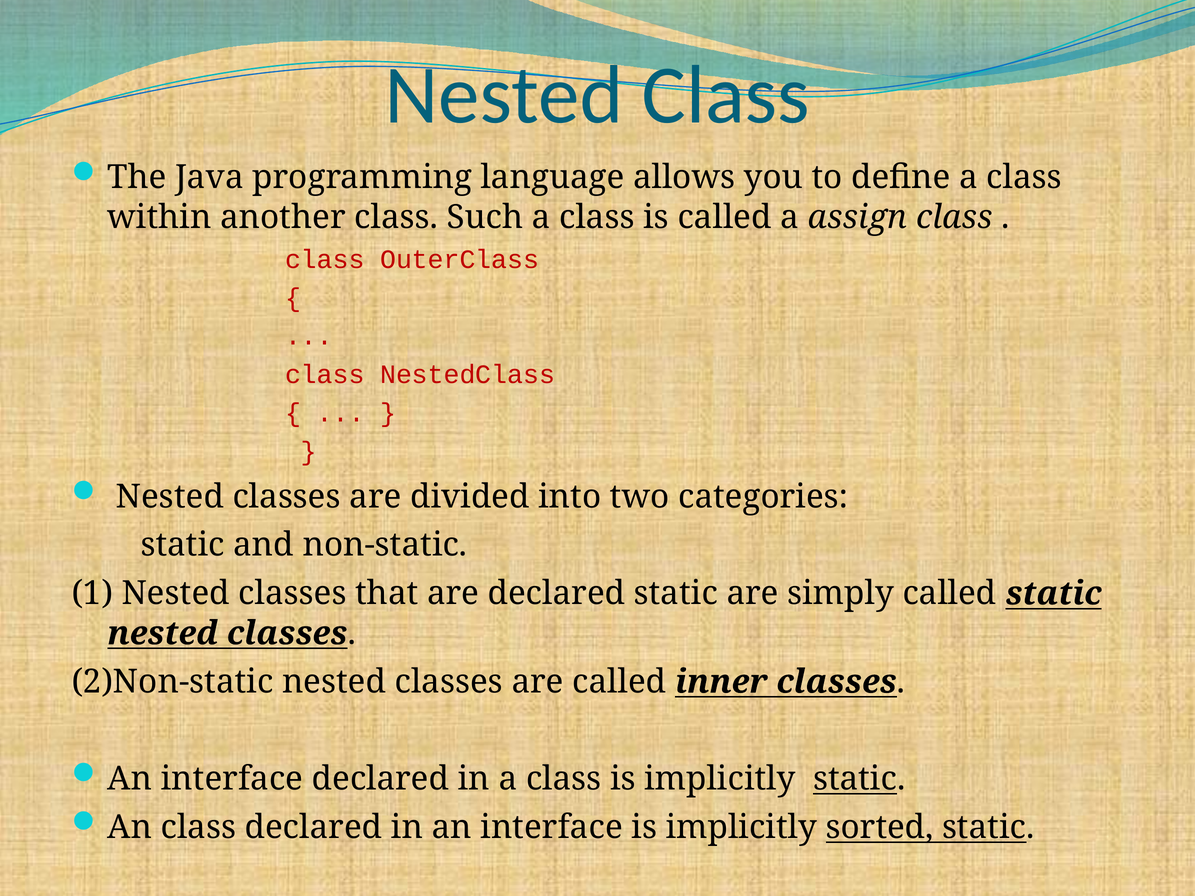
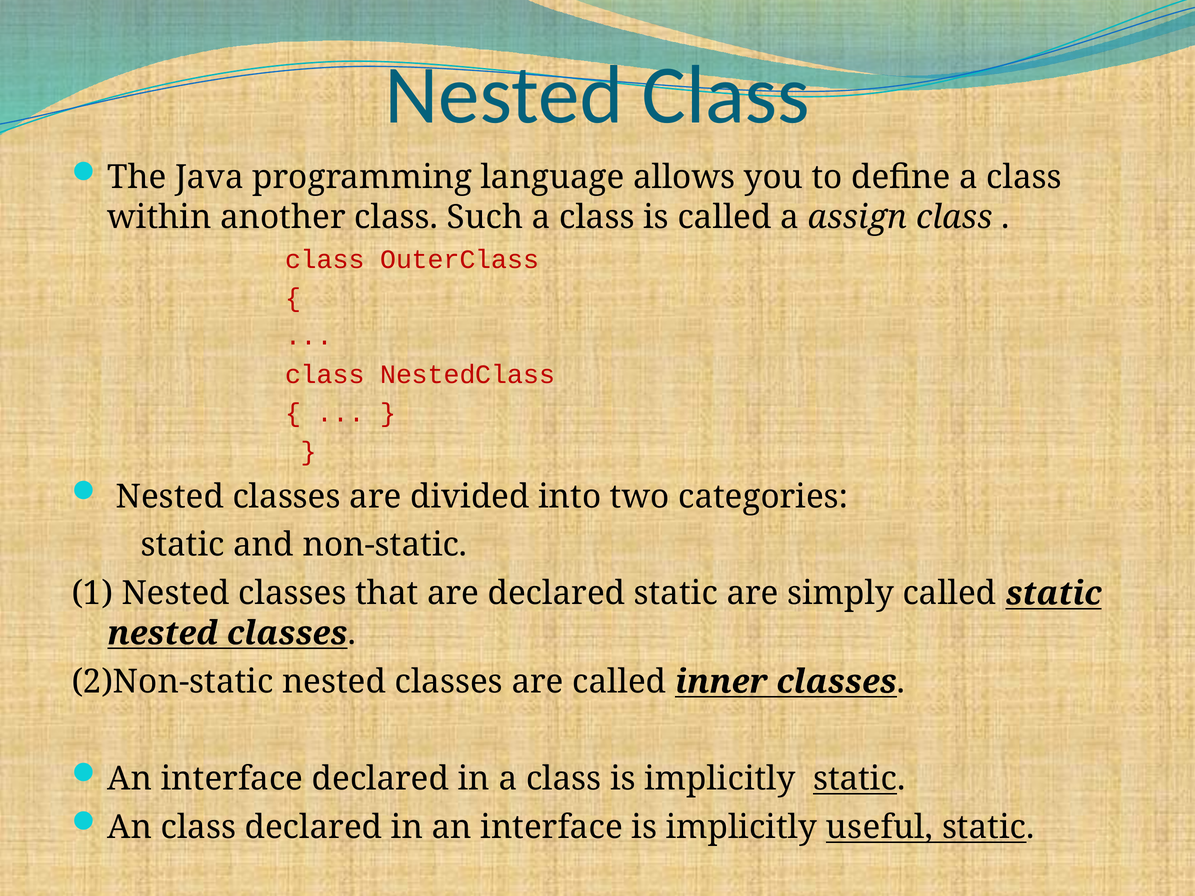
sorted: sorted -> useful
